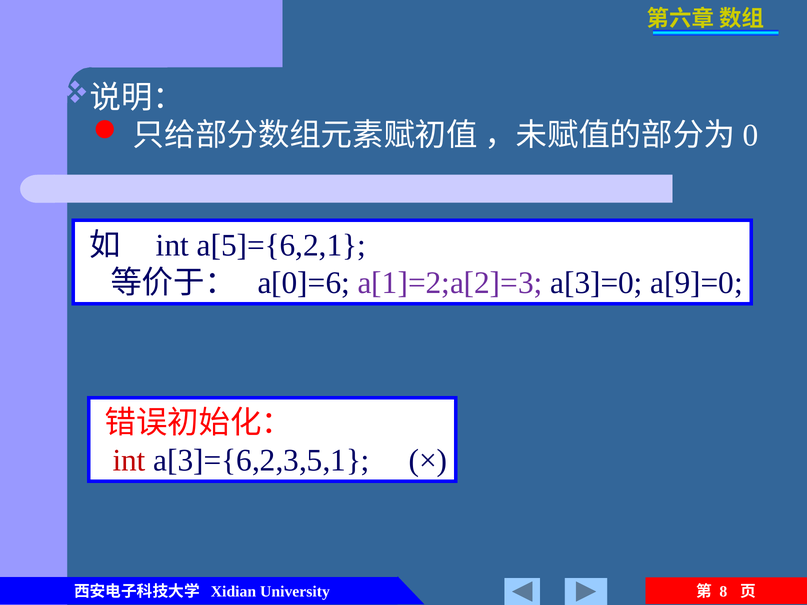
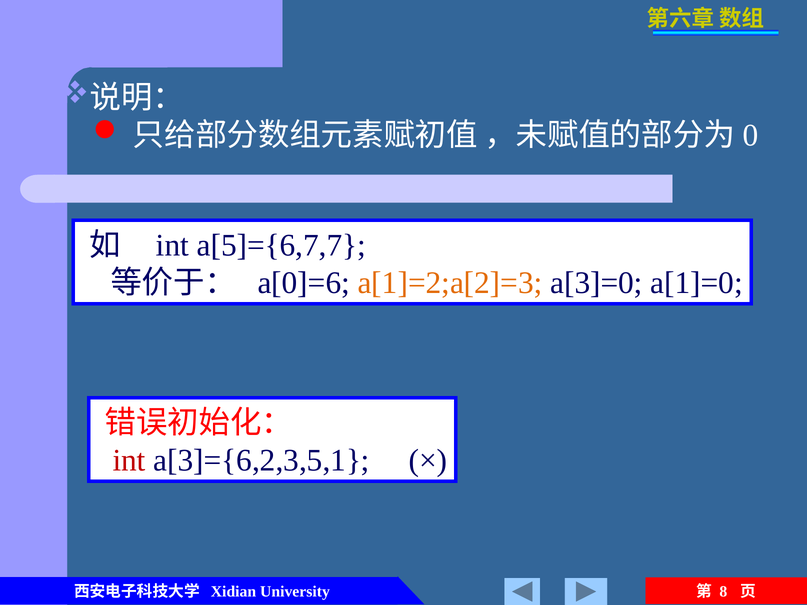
a[5]={6,2,1: a[5]={6,2,1 -> a[5]={6,7,7
a[1]=2;a[2]=3 colour: purple -> orange
a[9]=0: a[9]=0 -> a[1]=0
